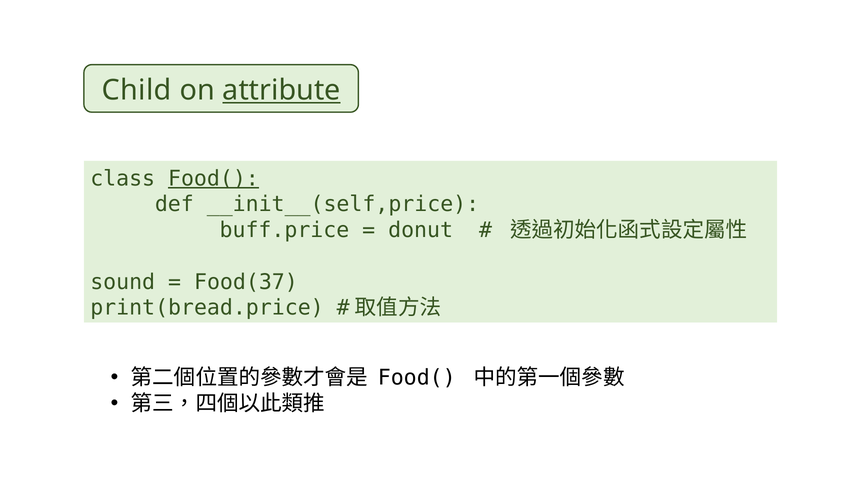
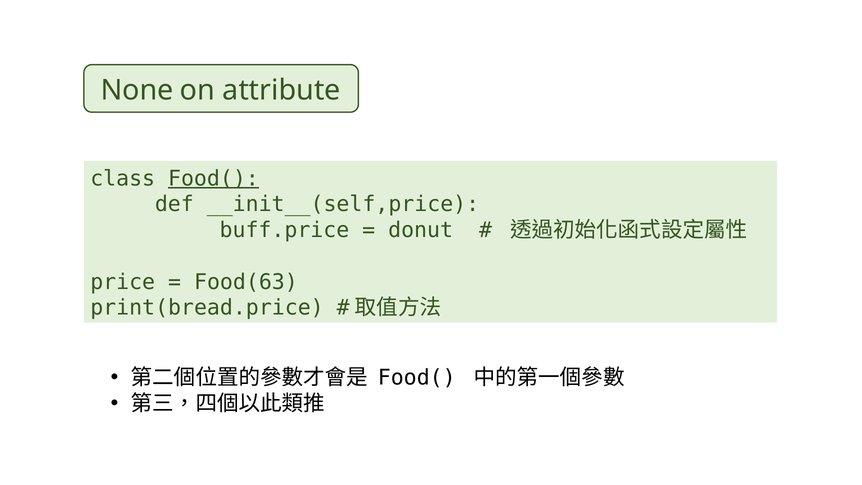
Child: Child -> None
attribute underline: present -> none
sound: sound -> price
Food(37: Food(37 -> Food(63
